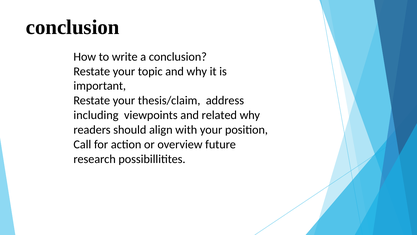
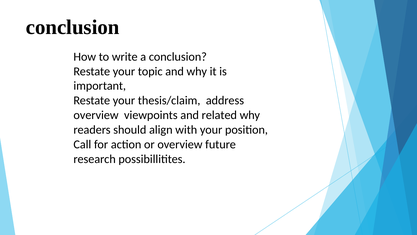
including at (96, 115): including -> overview
